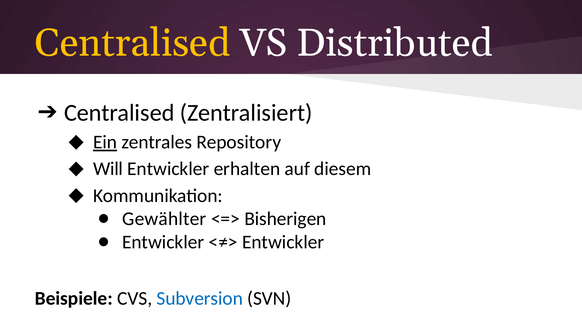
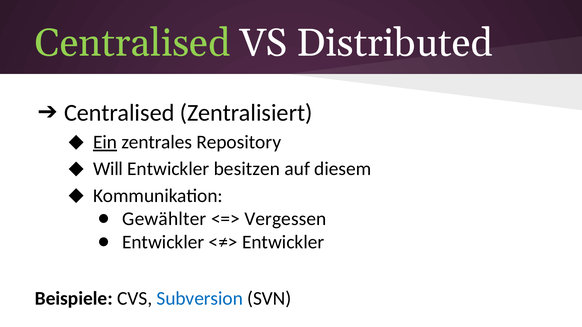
Centralised at (133, 43) colour: yellow -> light green
erhalten: erhalten -> besitzen
Bisherigen: Bisherigen -> Vergessen
